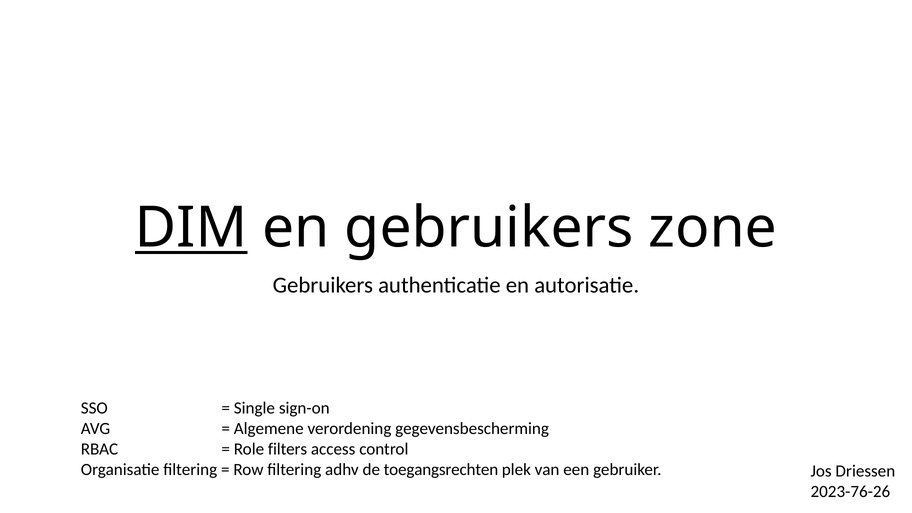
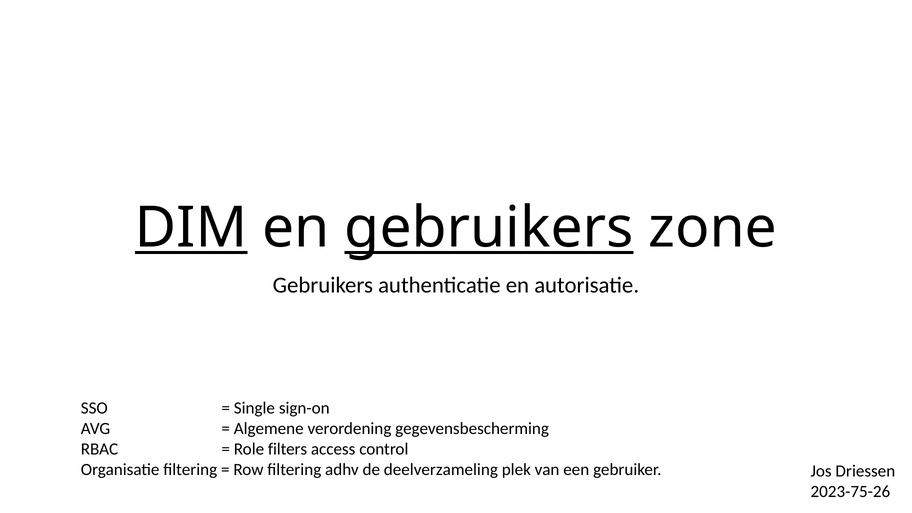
gebruikers at (489, 228) underline: none -> present
toegangsrechten: toegangsrechten -> deelverzameling
2023-76-26: 2023-76-26 -> 2023-75-26
